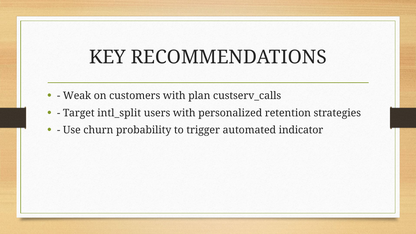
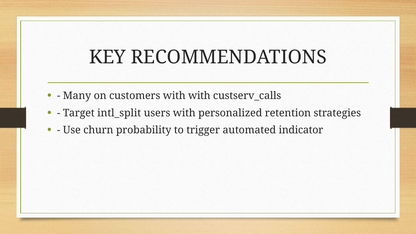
Weak: Weak -> Many
with plan: plan -> with
